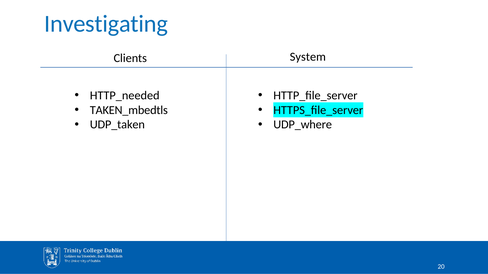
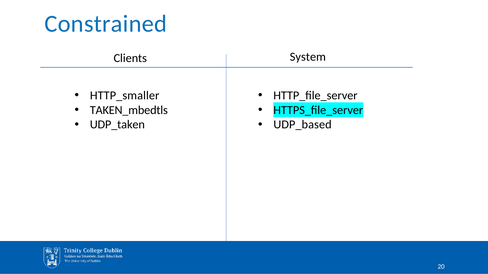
Investigating: Investigating -> Constrained
HTTP_needed: HTTP_needed -> HTTP_smaller
UDP_where: UDP_where -> UDP_based
